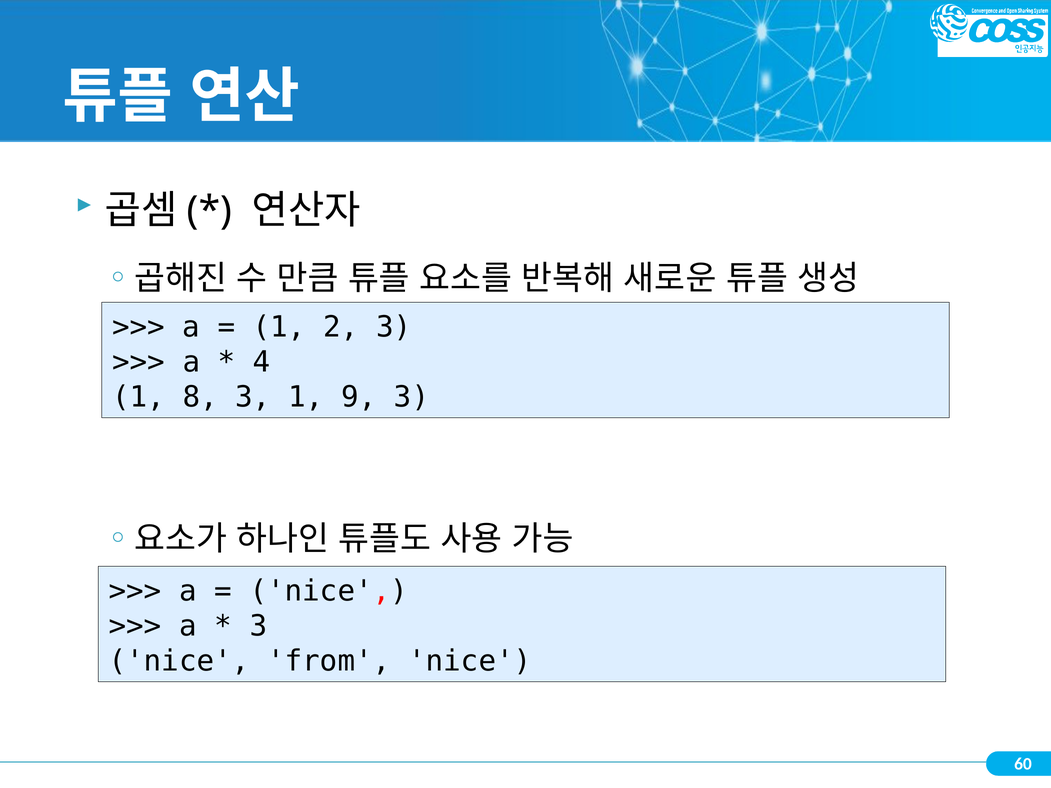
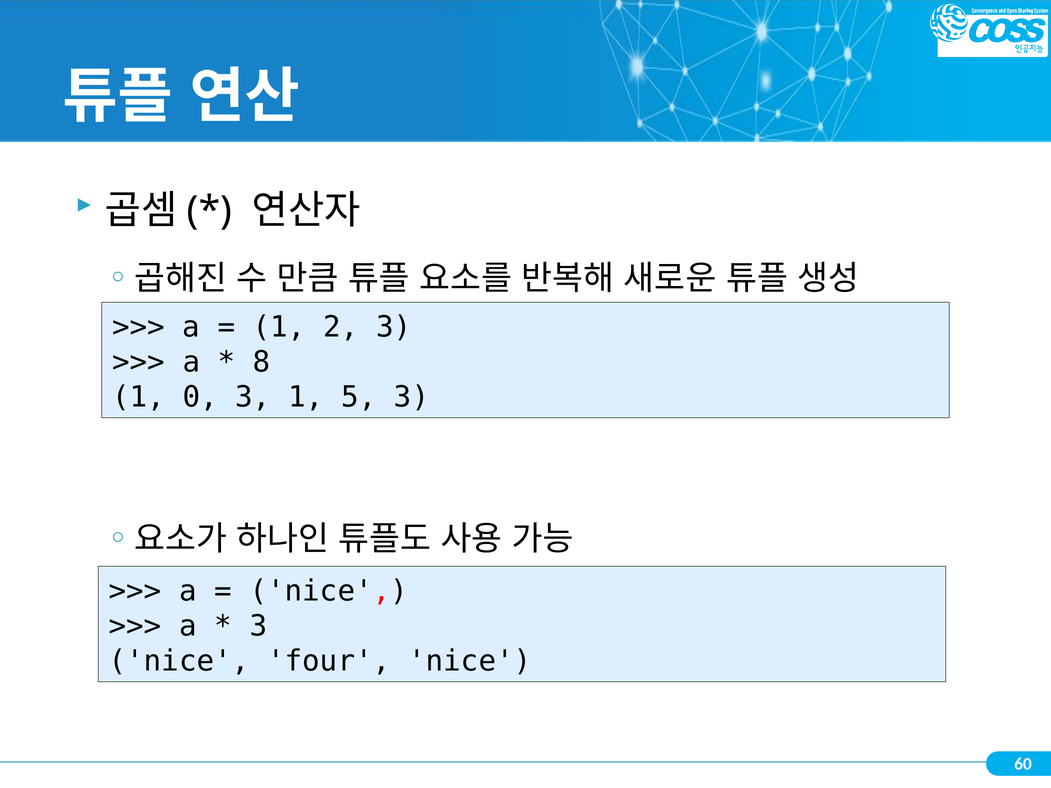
4: 4 -> 8
8: 8 -> 0
9: 9 -> 5
from: from -> four
